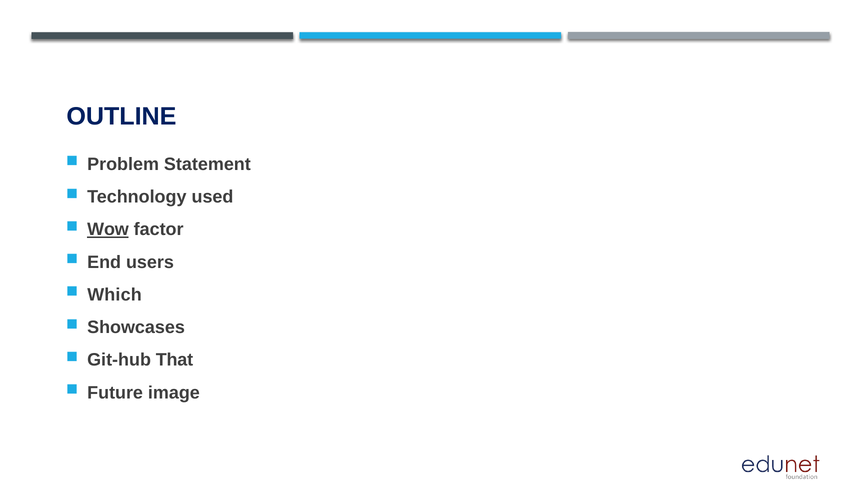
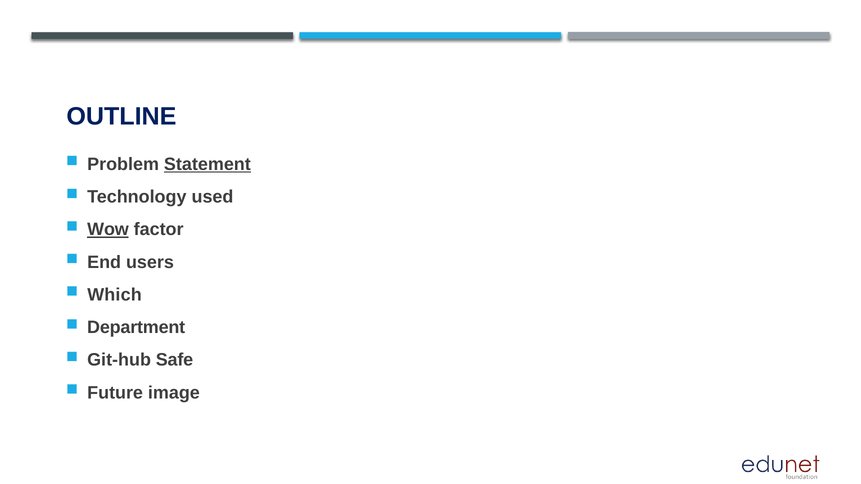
Statement underline: none -> present
Showcases: Showcases -> Department
That: That -> Safe
